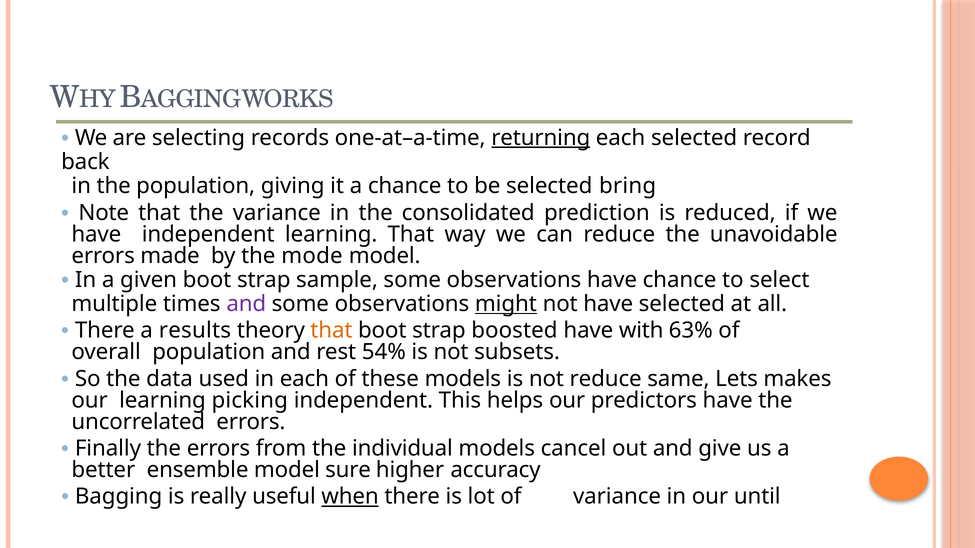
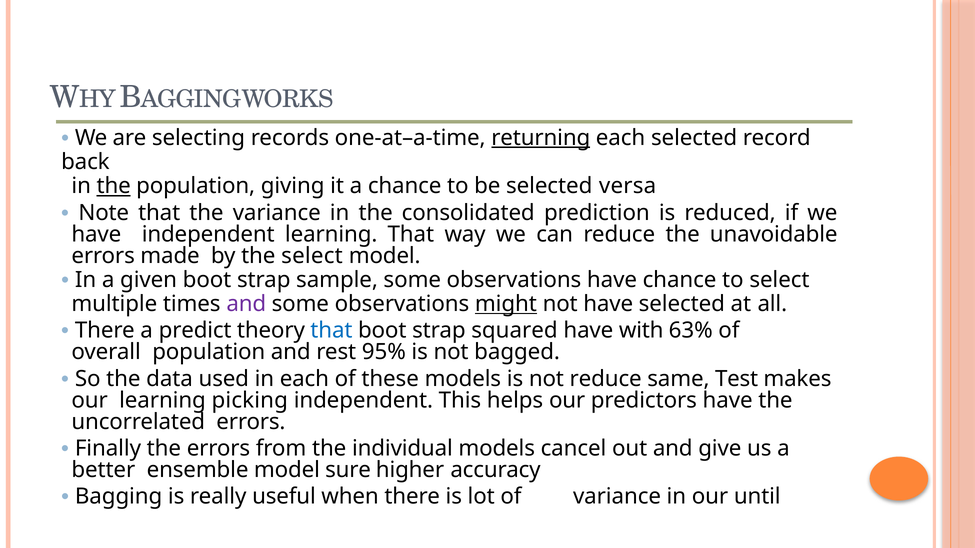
the at (114, 186) underline: none -> present
bring: bring -> versa
the mode: mode -> select
results: results -> predict
that at (331, 331) colour: orange -> blue
boosted: boosted -> squared
54%: 54% -> 95%
subsets: subsets -> bagged
Lets: Lets -> Test
when underline: present -> none
